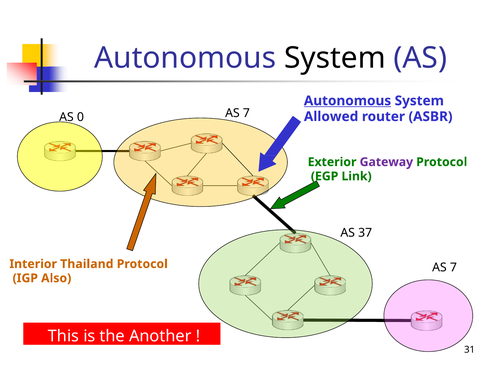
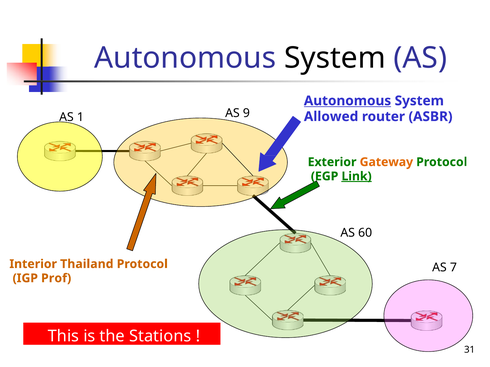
7 at (246, 113): 7 -> 9
0: 0 -> 1
Gateway colour: purple -> orange
Link underline: none -> present
37: 37 -> 60
Also: Also -> Prof
Another: Another -> Stations
